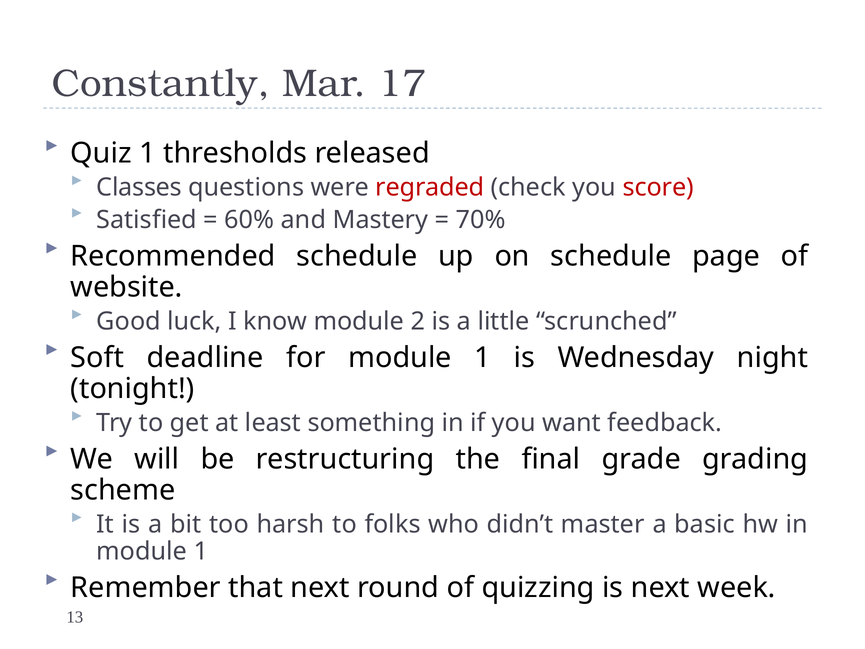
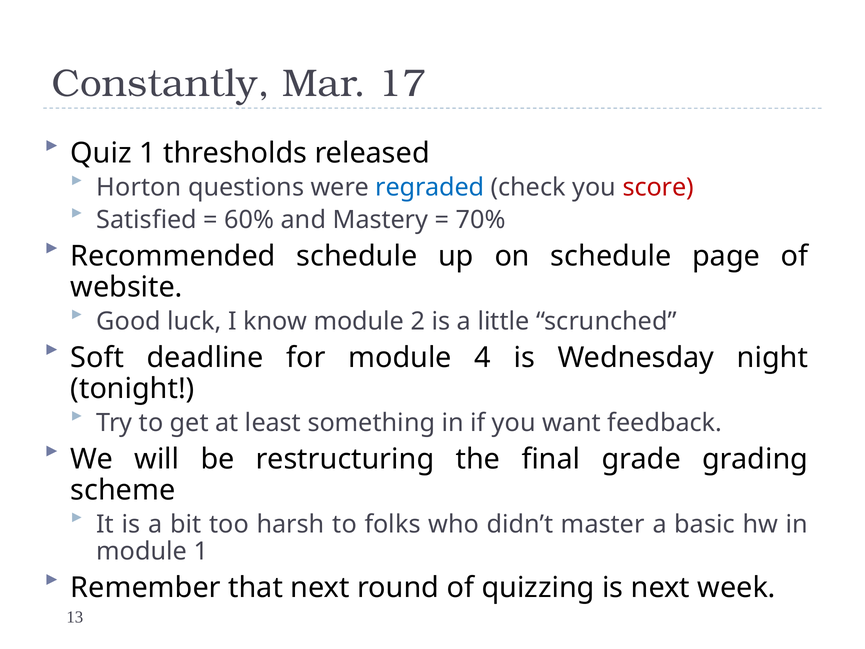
Classes: Classes -> Horton
regraded colour: red -> blue
for module 1: 1 -> 4
